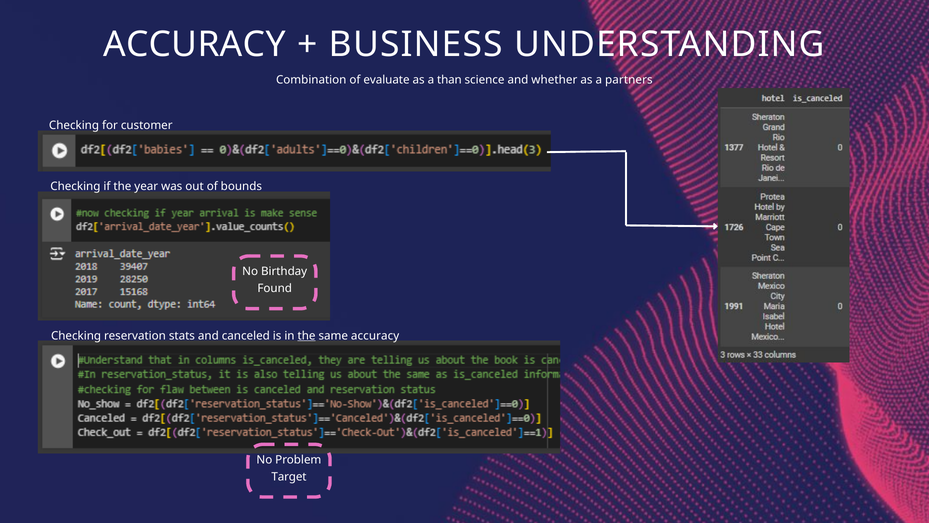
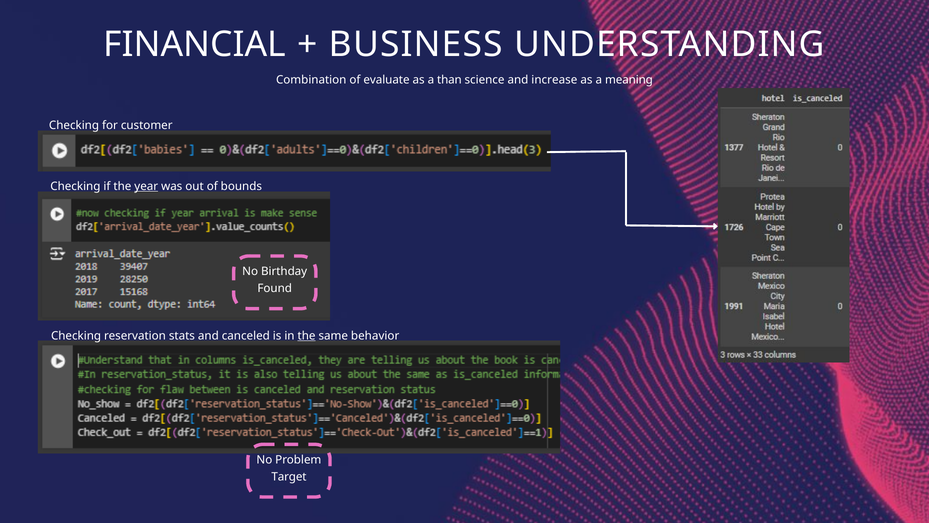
ACCURACY at (194, 45): ACCURACY -> FINANCIAL
whether: whether -> increase
partners: partners -> meaning
year underline: none -> present
same accuracy: accuracy -> behavior
